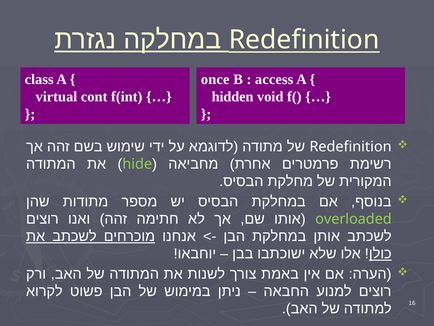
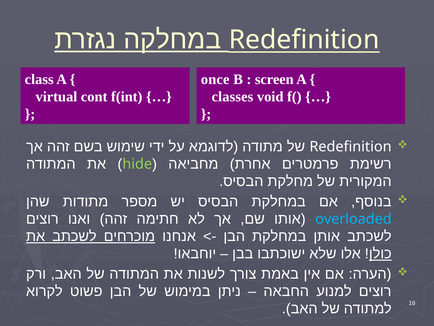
access: access -> screen
hidden: hidden -> classes
overloaded colour: light green -> light blue
